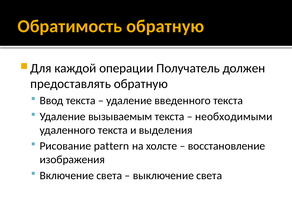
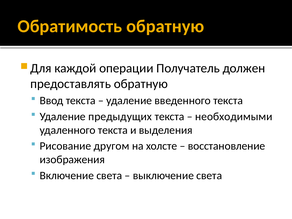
вызываемым: вызываемым -> предыдущих
pattern: pattern -> другом
